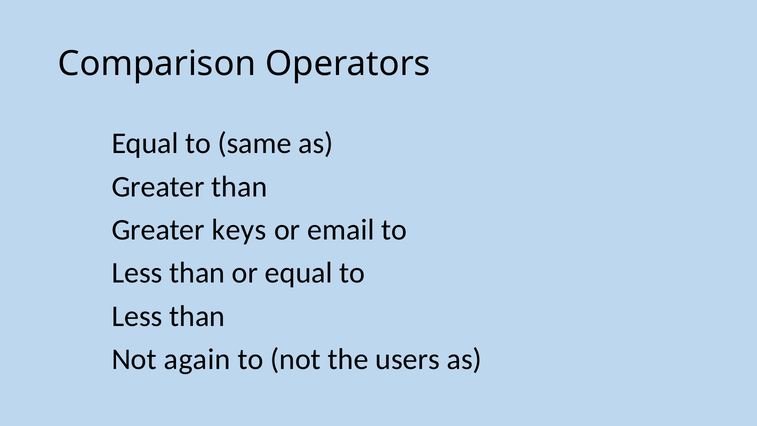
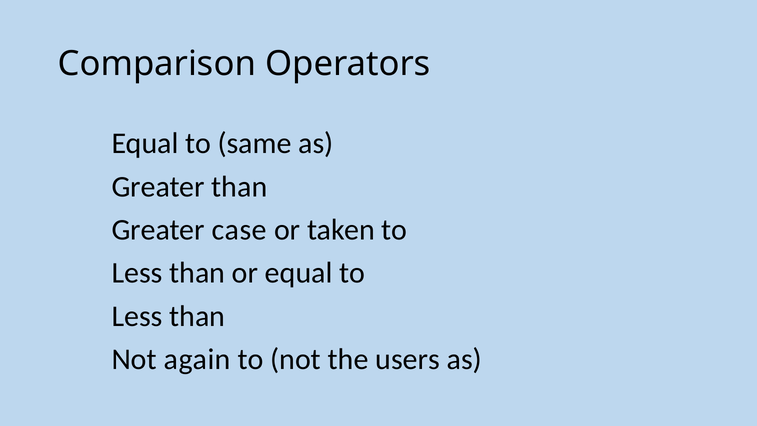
keys: keys -> case
email: email -> taken
